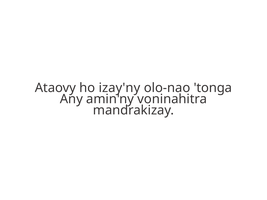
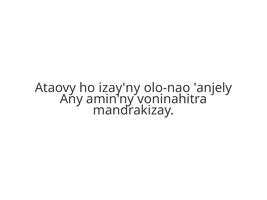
tonga: tonga -> anjely
